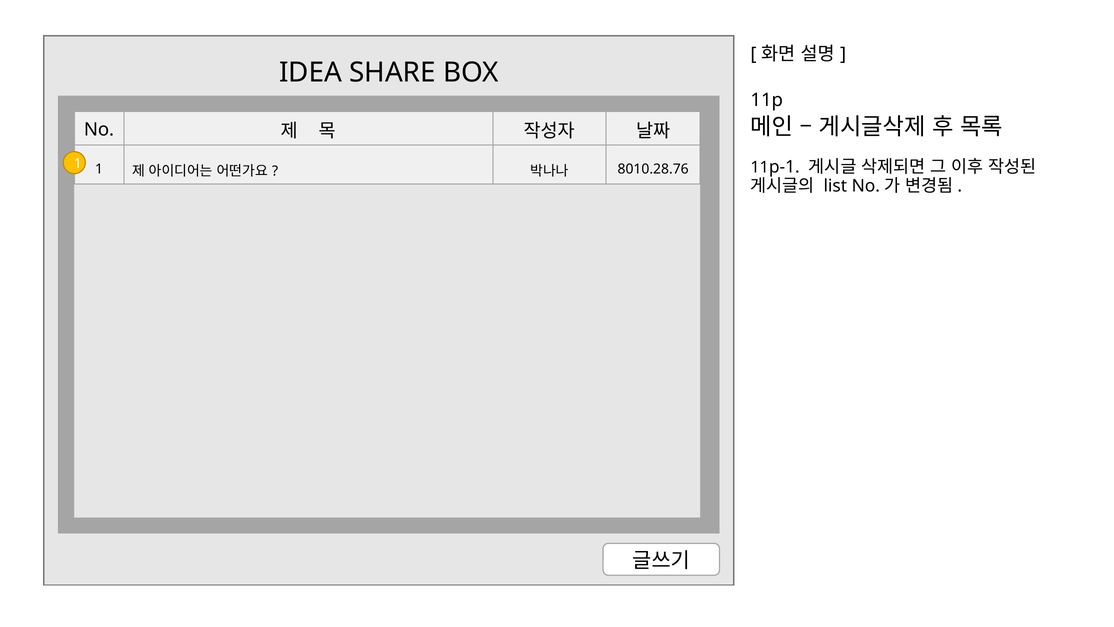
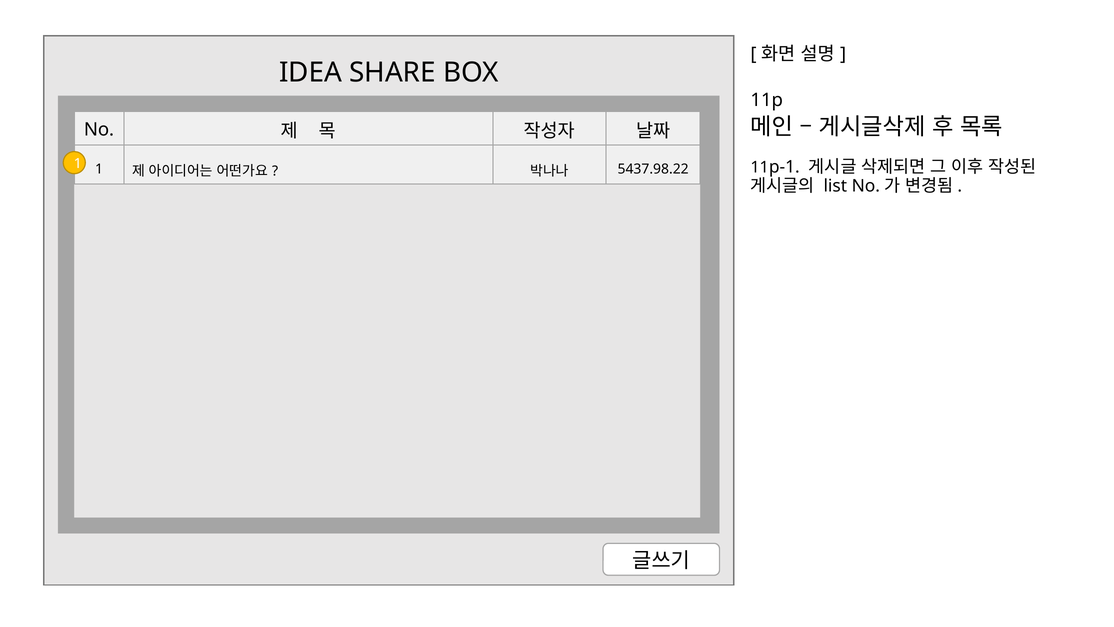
8010.28.76: 8010.28.76 -> 5437.98.22
